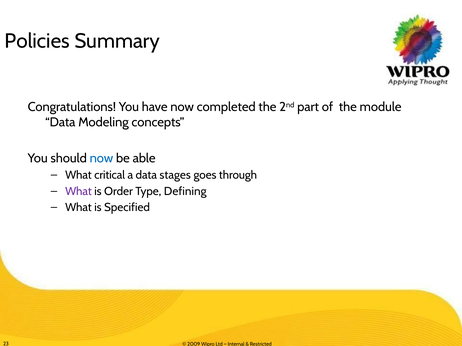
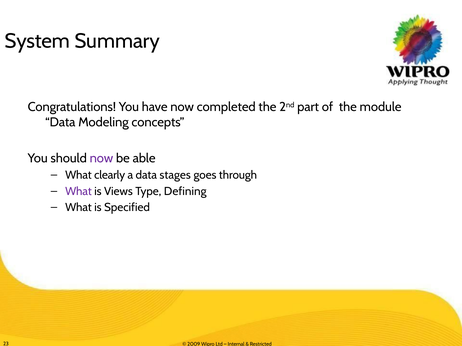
Policies: Policies -> System
now at (101, 159) colour: blue -> purple
critical: critical -> clearly
Order: Order -> Views
